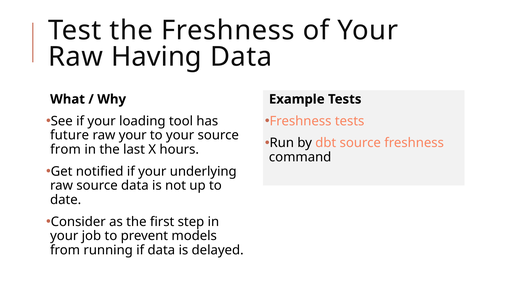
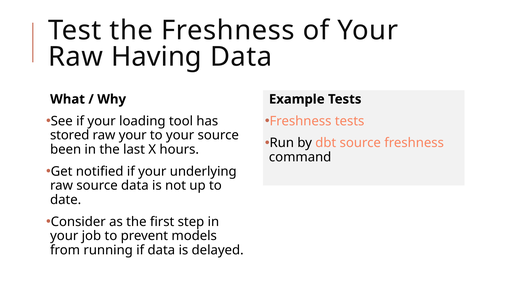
future: future -> stored
from at (66, 149): from -> been
